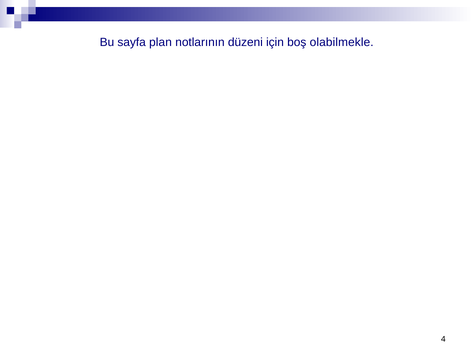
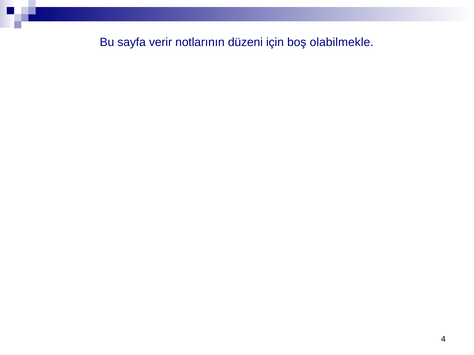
plan: plan -> verir
